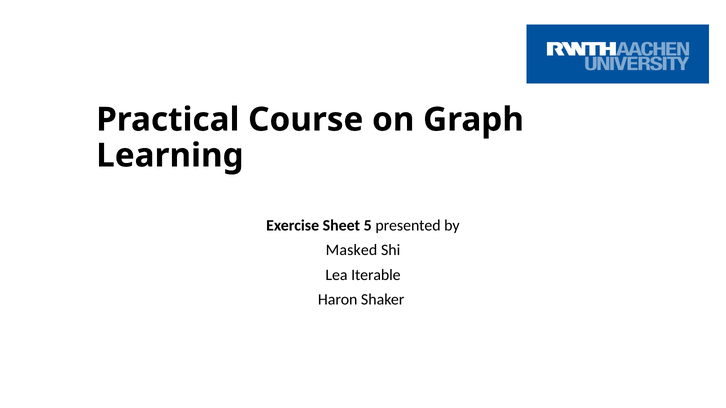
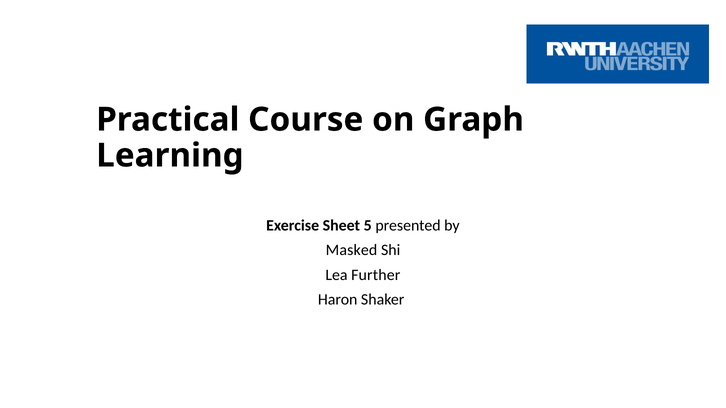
Iterable: Iterable -> Further
